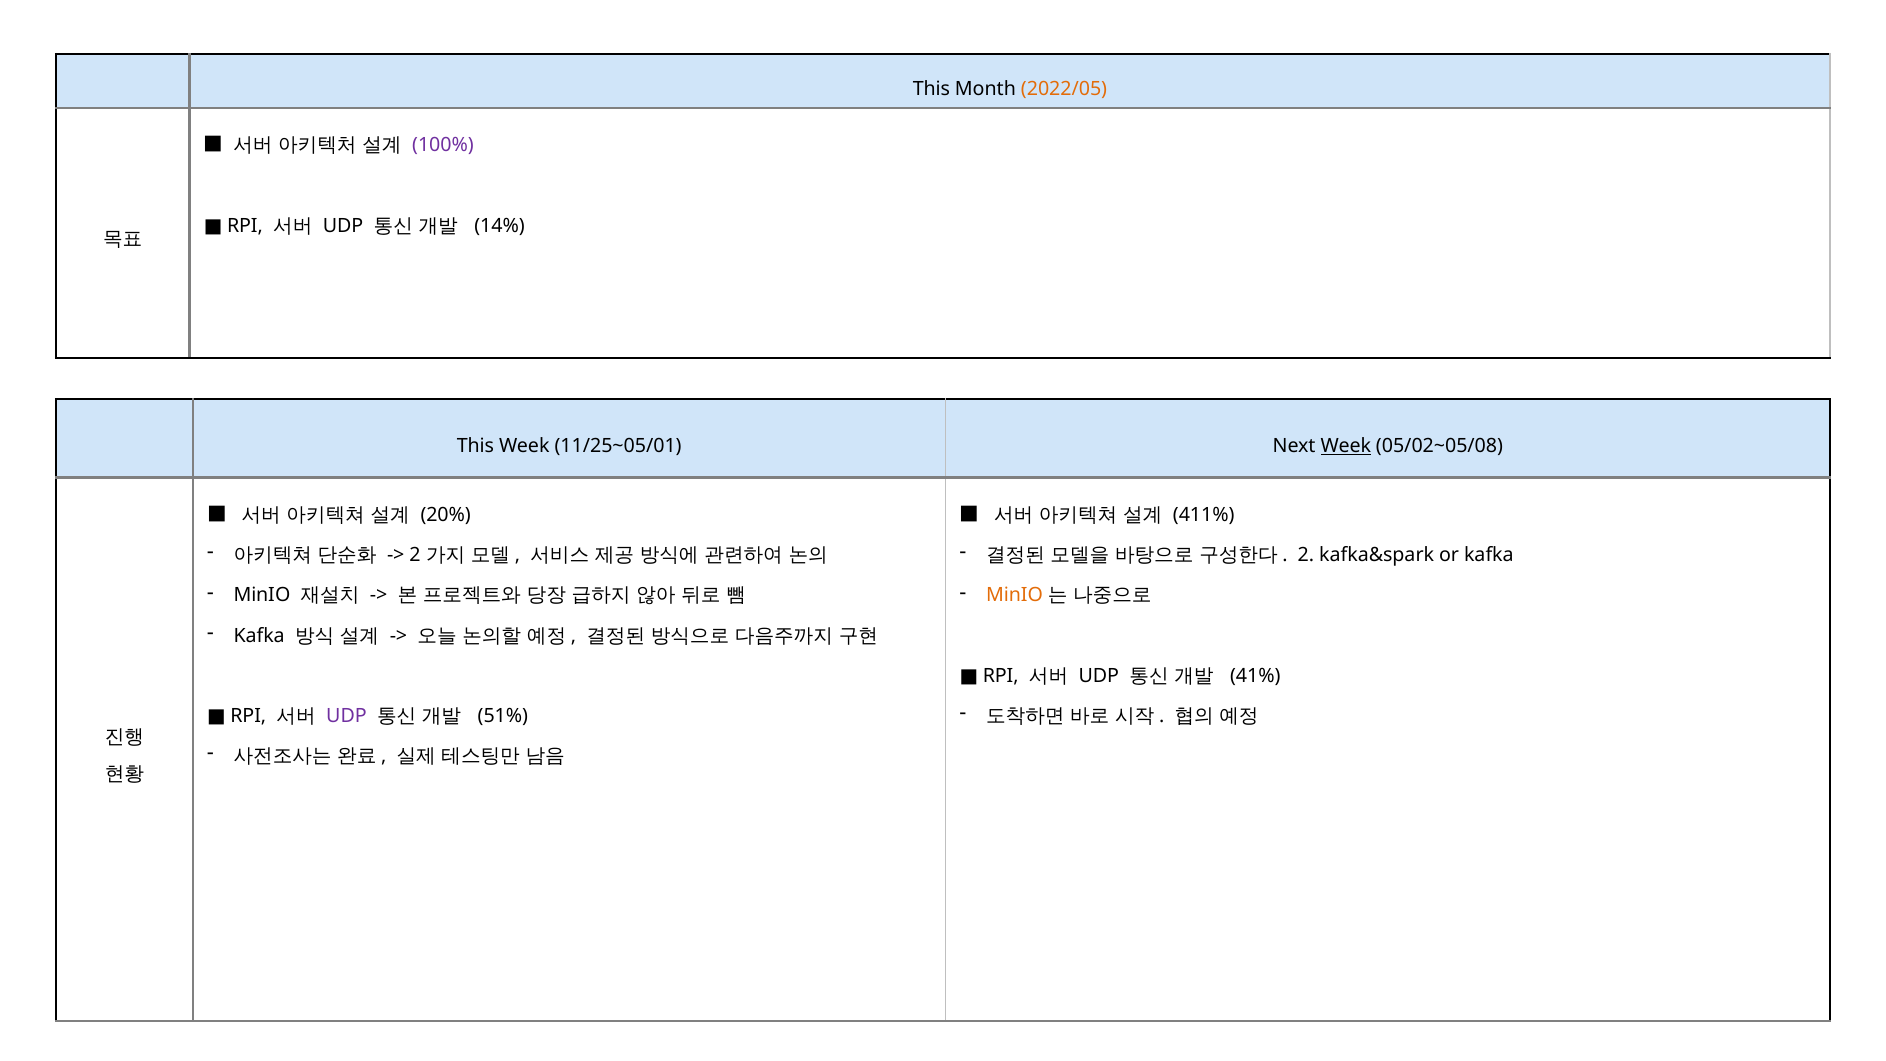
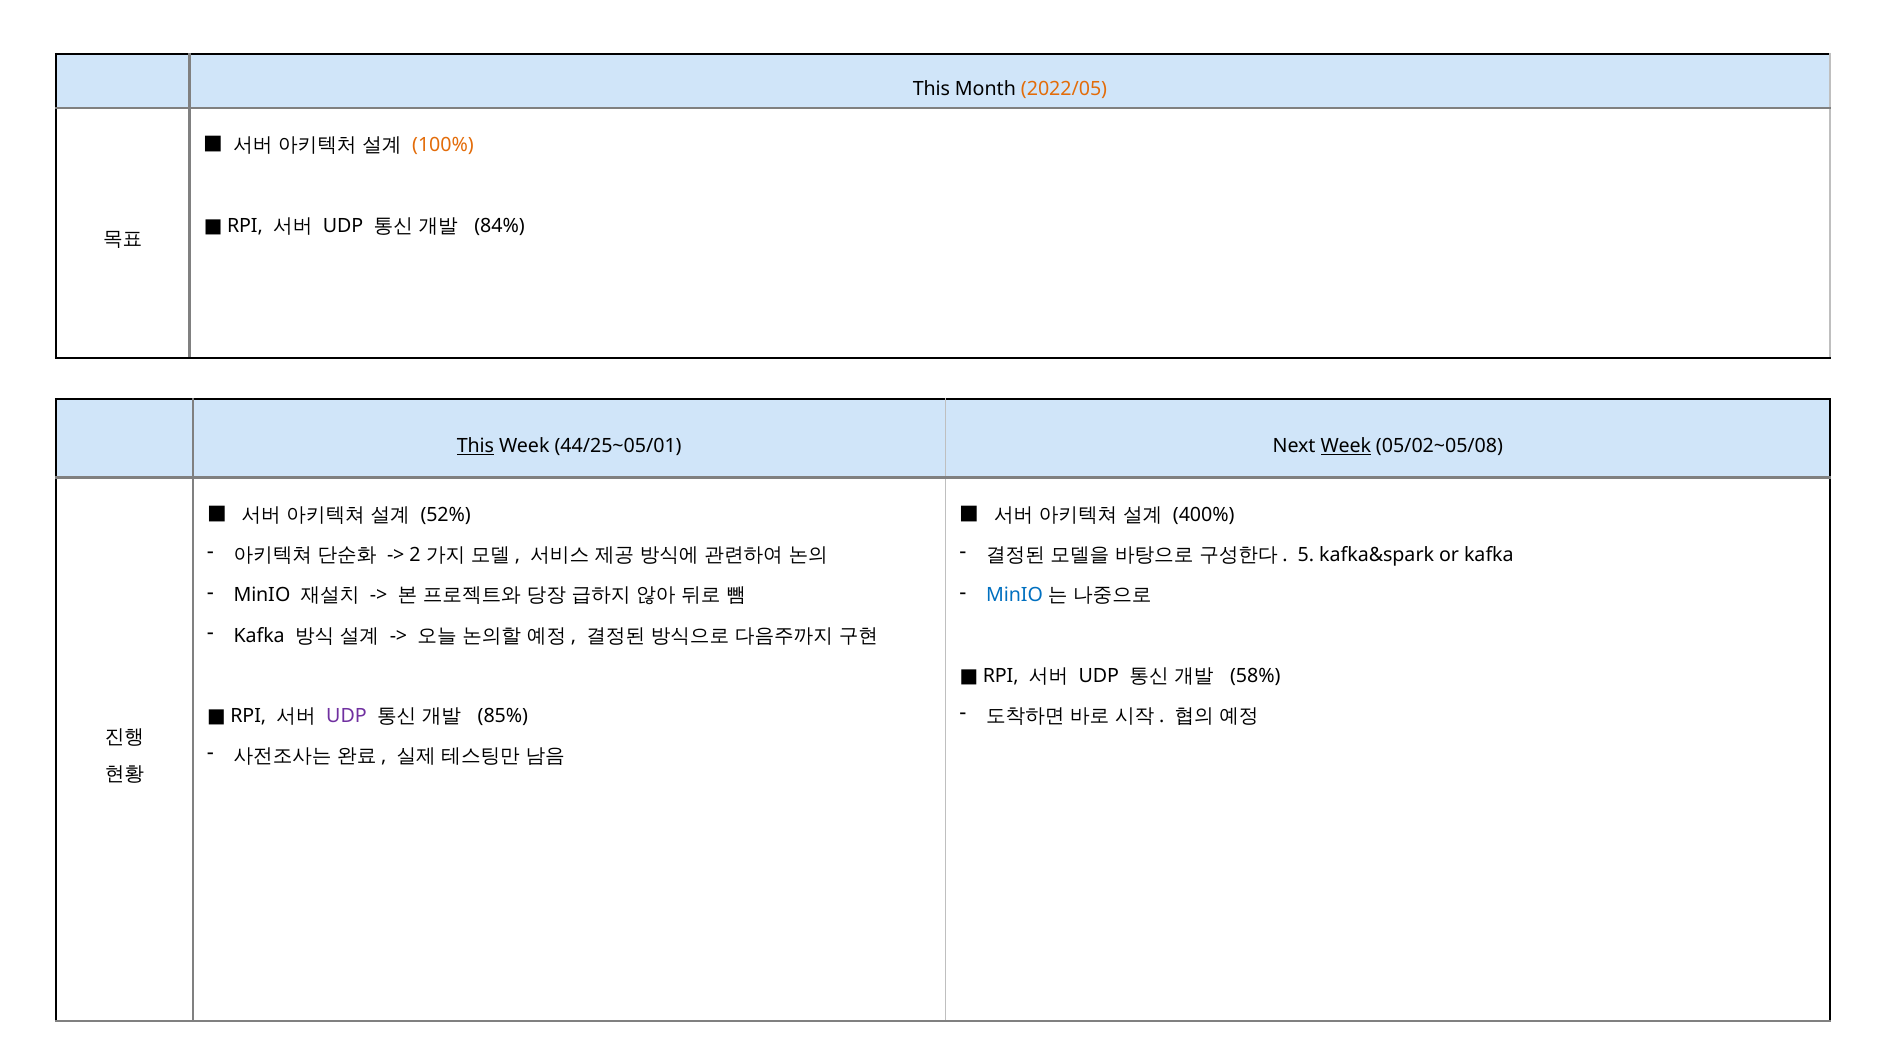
100% colour: purple -> orange
14%: 14% -> 84%
This at (475, 446) underline: none -> present
11/25~05/01: 11/25~05/01 -> 44/25~05/01
20%: 20% -> 52%
411%: 411% -> 400%
2 at (1306, 555): 2 -> 5
MinIO at (1015, 595) colour: orange -> blue
41%: 41% -> 58%
51%: 51% -> 85%
